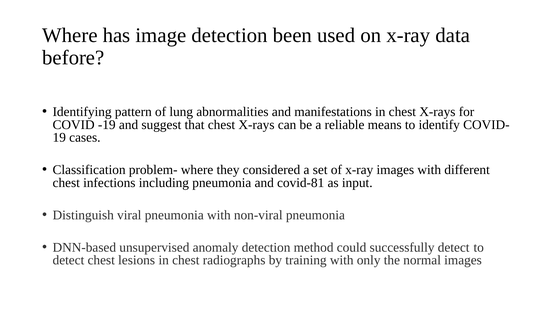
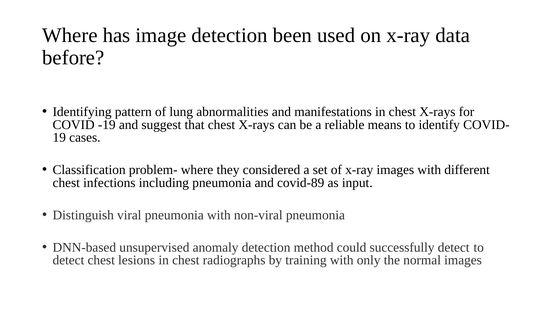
covid-81: covid-81 -> covid-89
